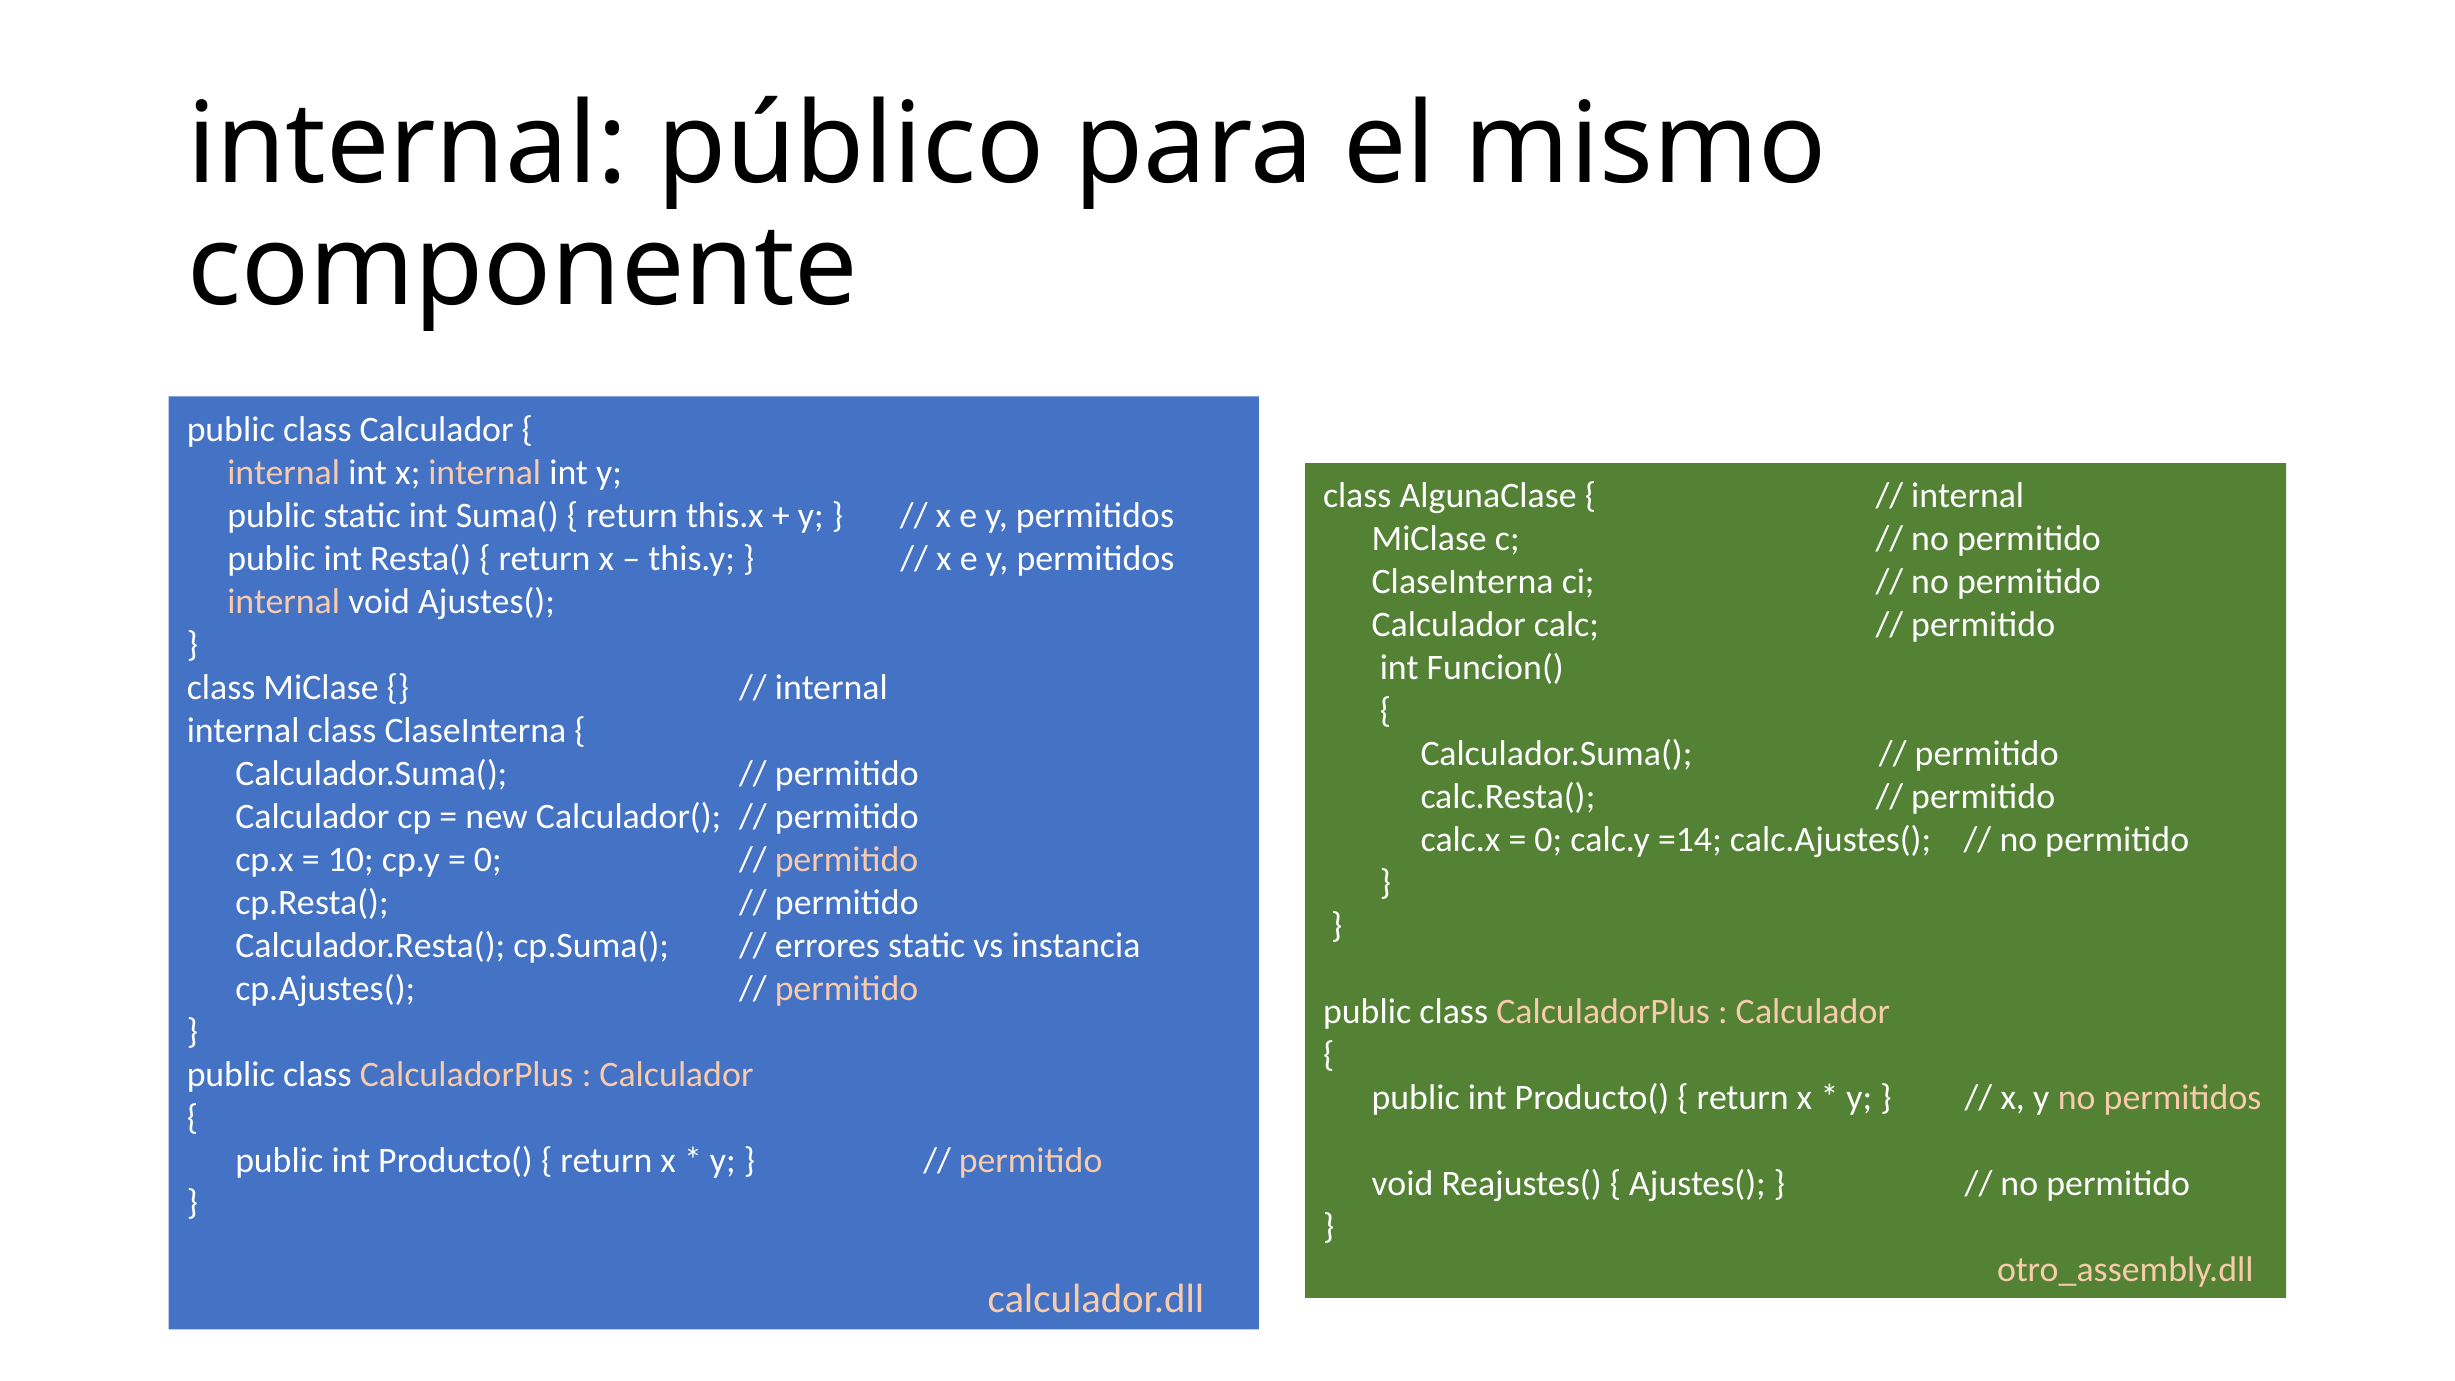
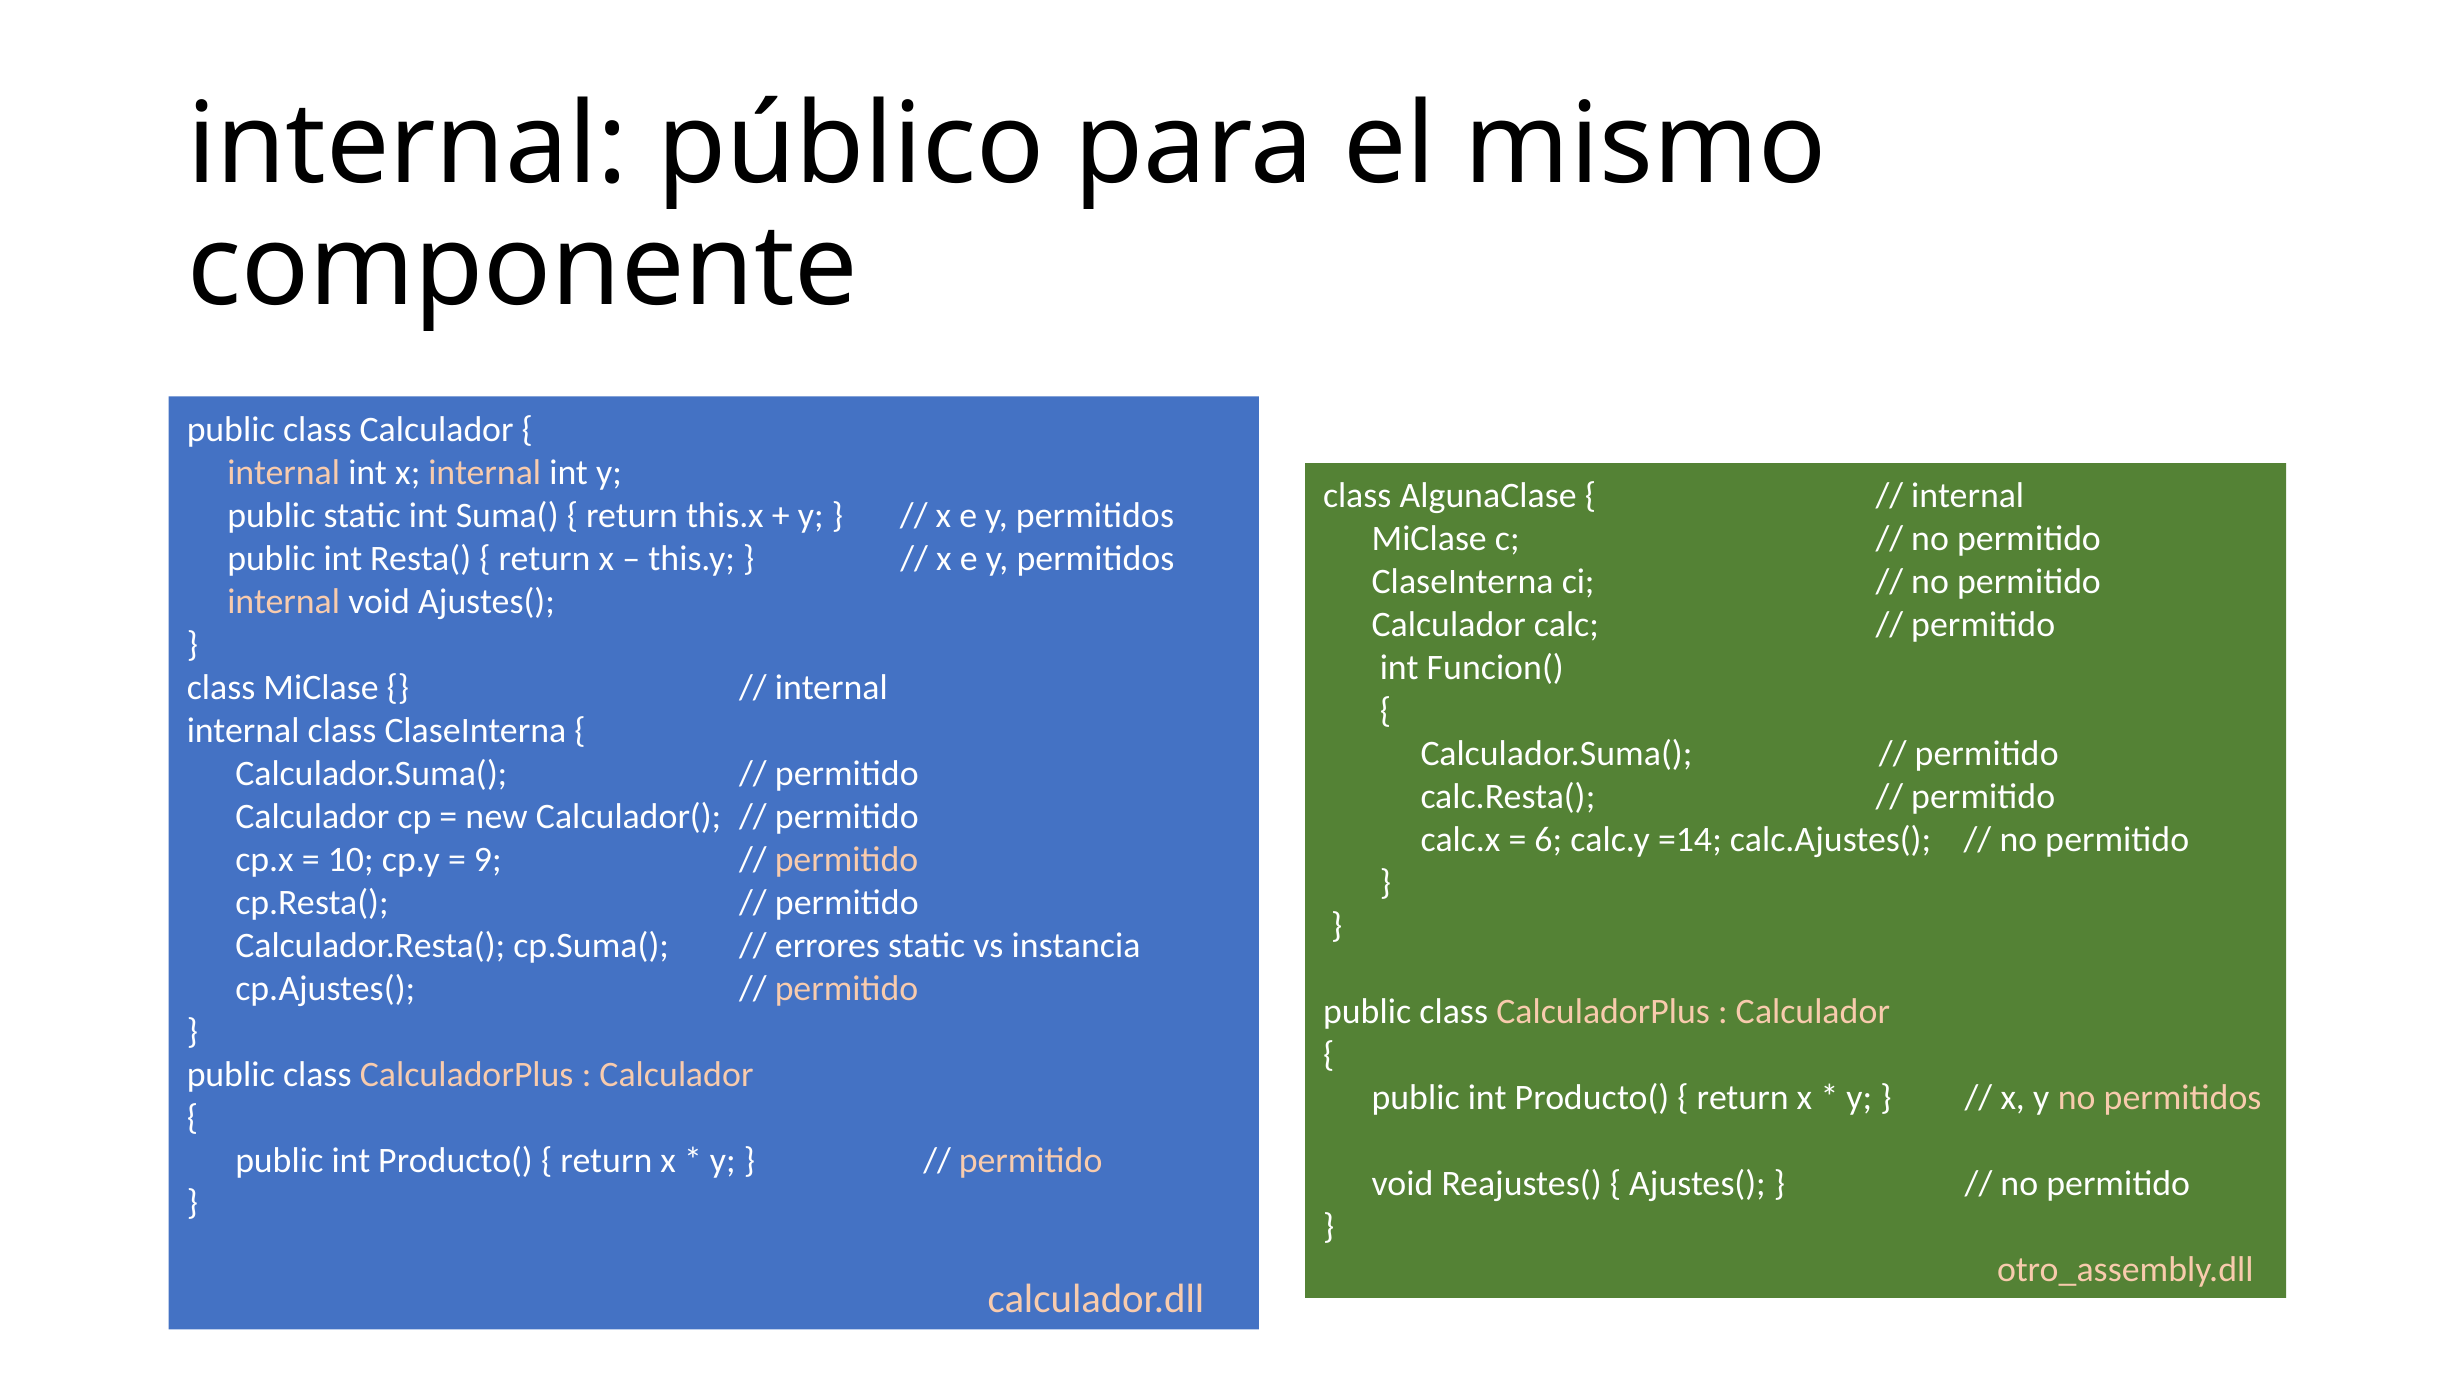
0 at (1548, 840): 0 -> 6
0 at (488, 859): 0 -> 9
